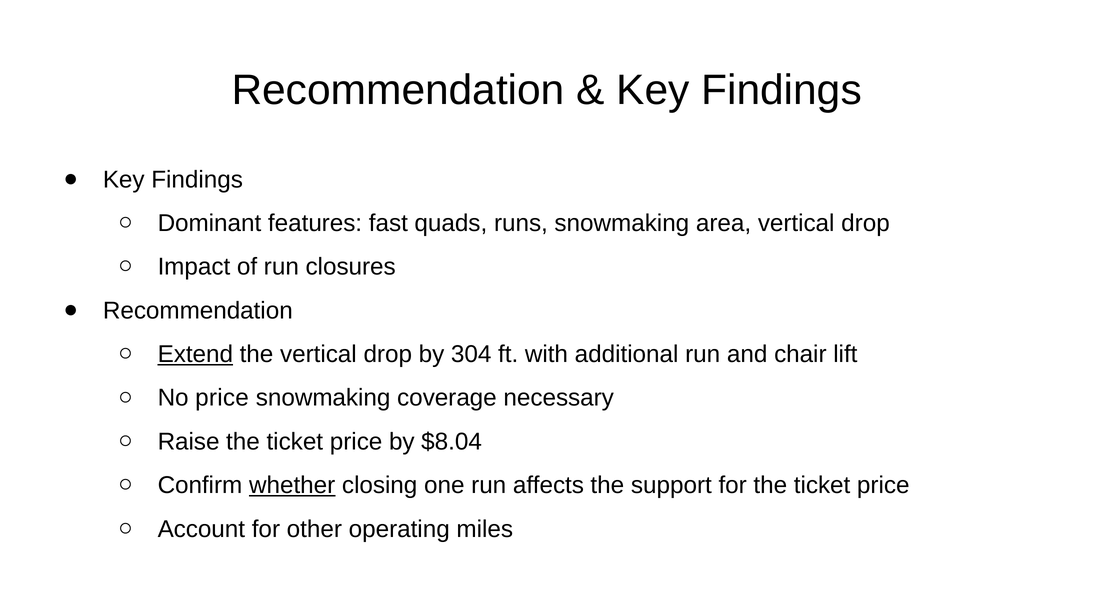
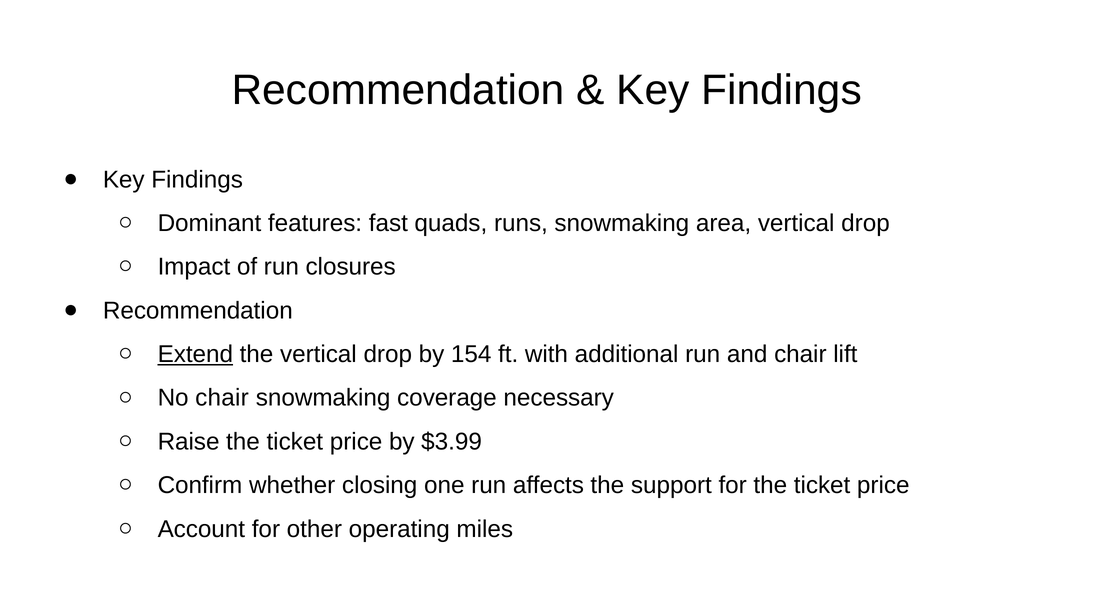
304: 304 -> 154
No price: price -> chair
$8.04: $8.04 -> $3.99
whether underline: present -> none
